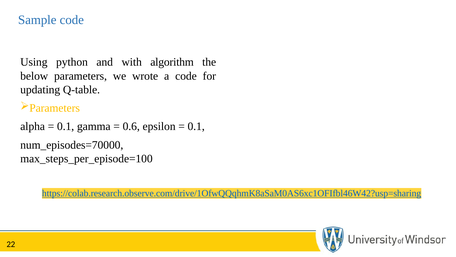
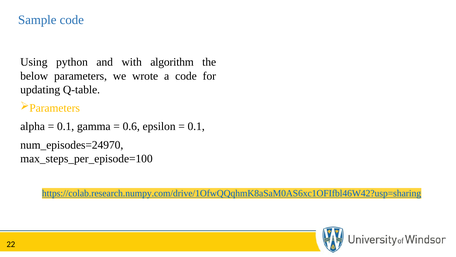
num_episodes=70000: num_episodes=70000 -> num_episodes=24970
https://colab.research.observe.com/drive/1OfwQQqhmK8aSaM0AS6xc1OFIfbl46W42?usp=sharing: https://colab.research.observe.com/drive/1OfwQQqhmK8aSaM0AS6xc1OFIfbl46W42?usp=sharing -> https://colab.research.numpy.com/drive/1OfwQQqhmK8aSaM0AS6xc1OFIfbl46W42?usp=sharing
